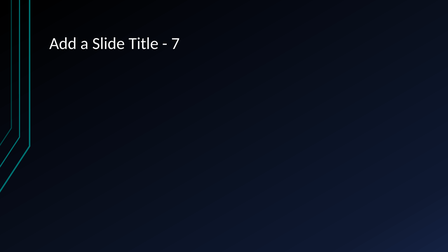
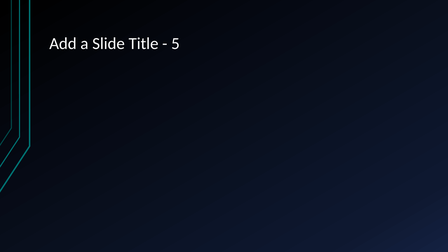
7: 7 -> 5
